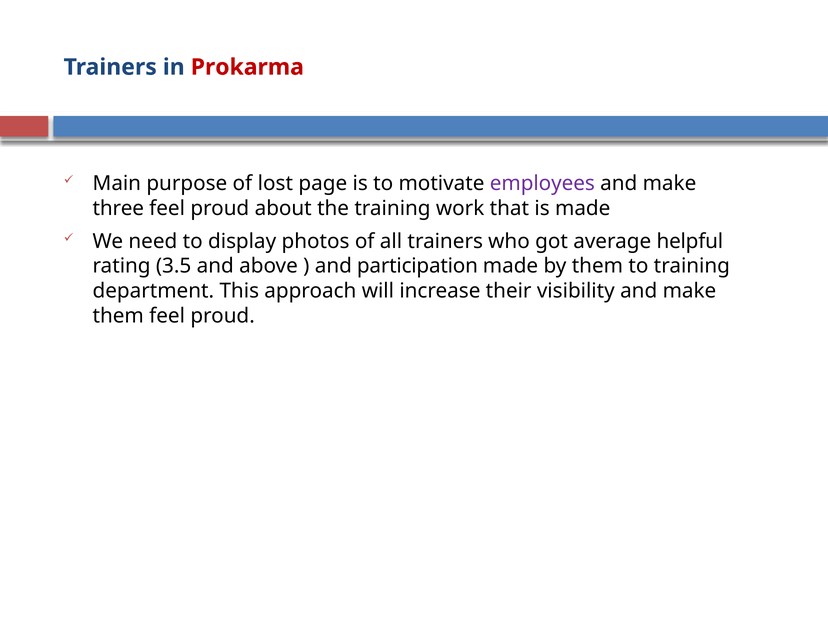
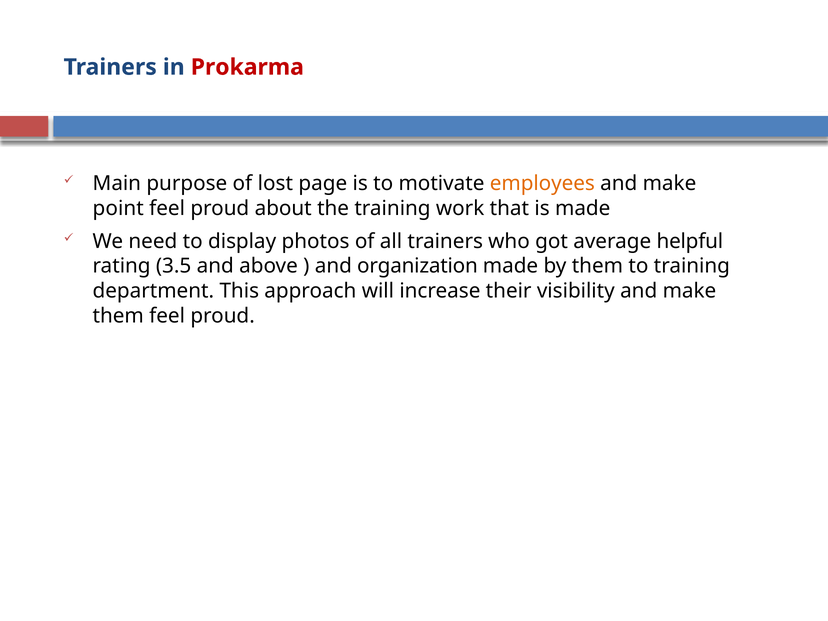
employees colour: purple -> orange
three: three -> point
participation: participation -> organization
